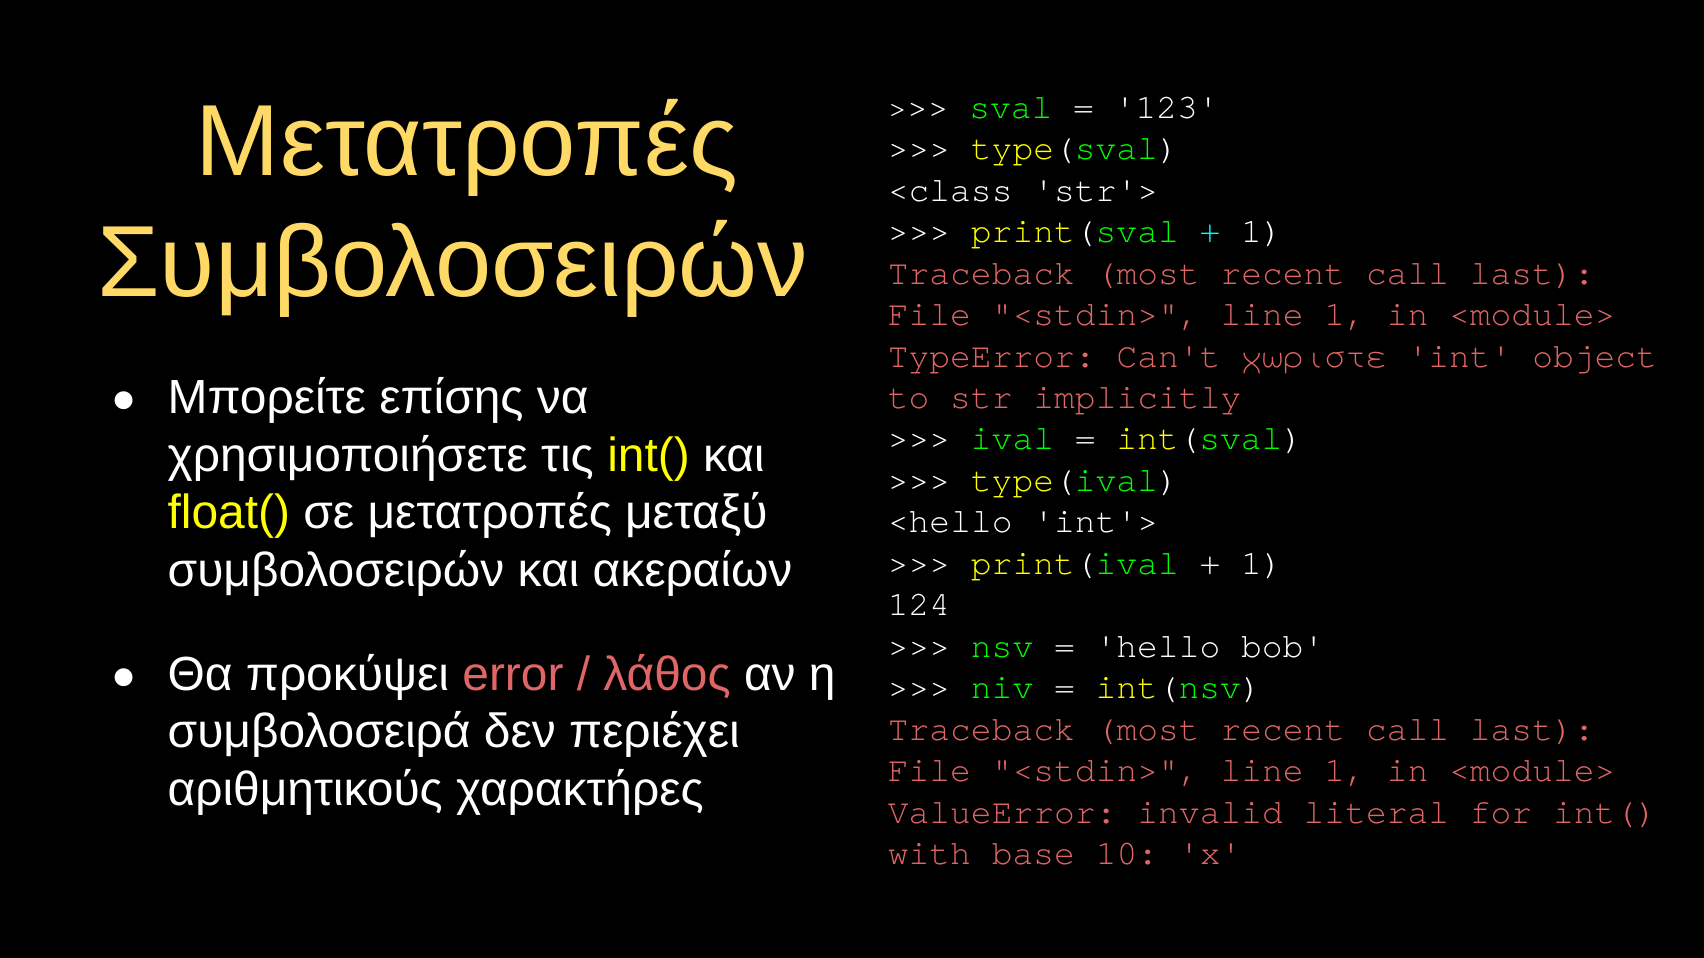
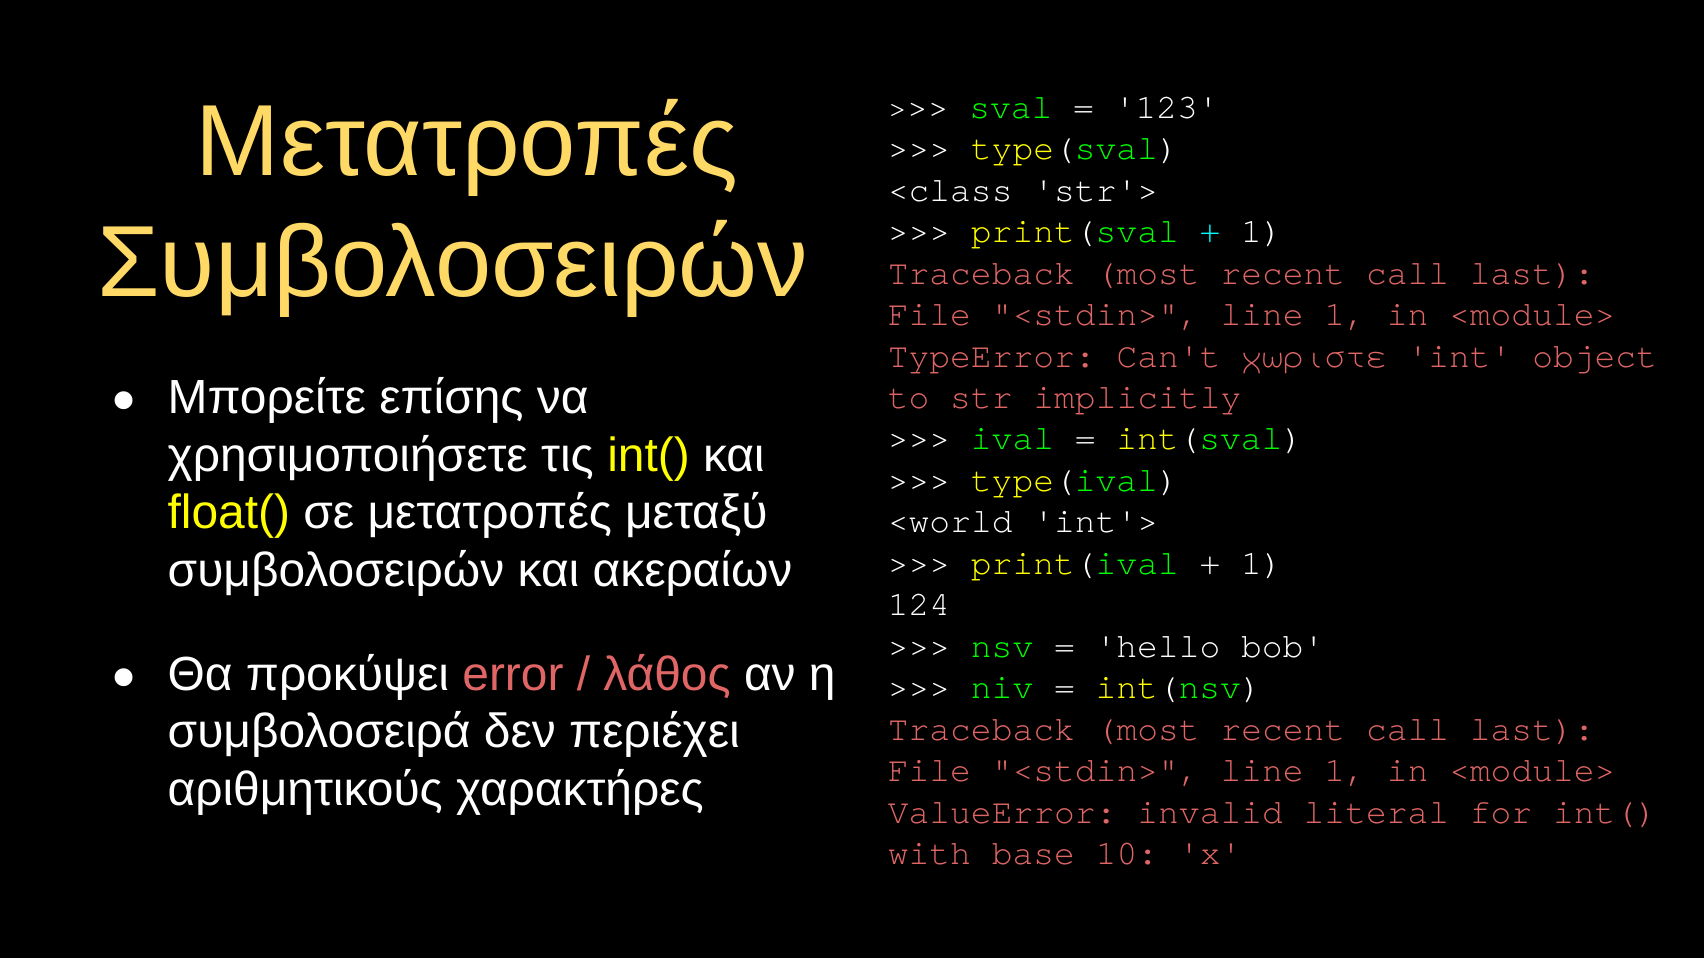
<hello: <hello -> <world
